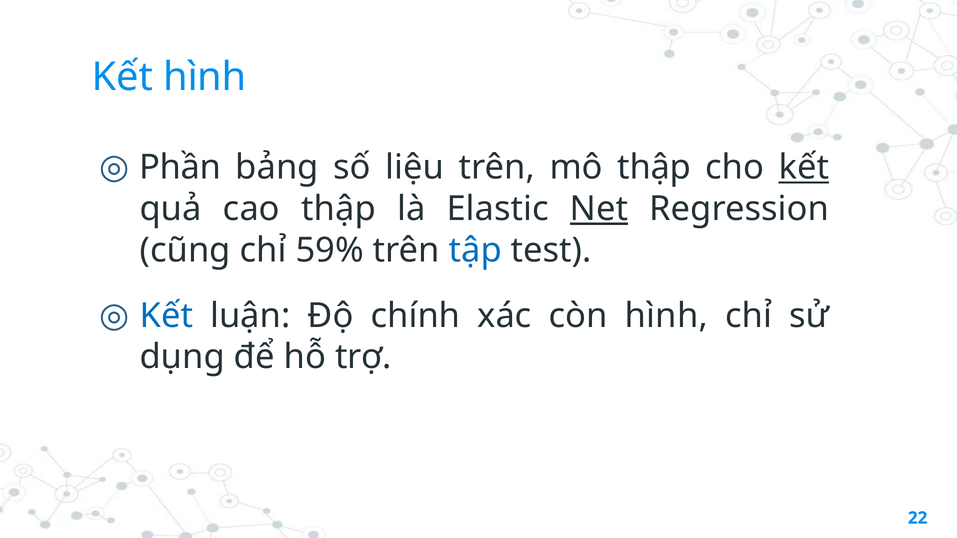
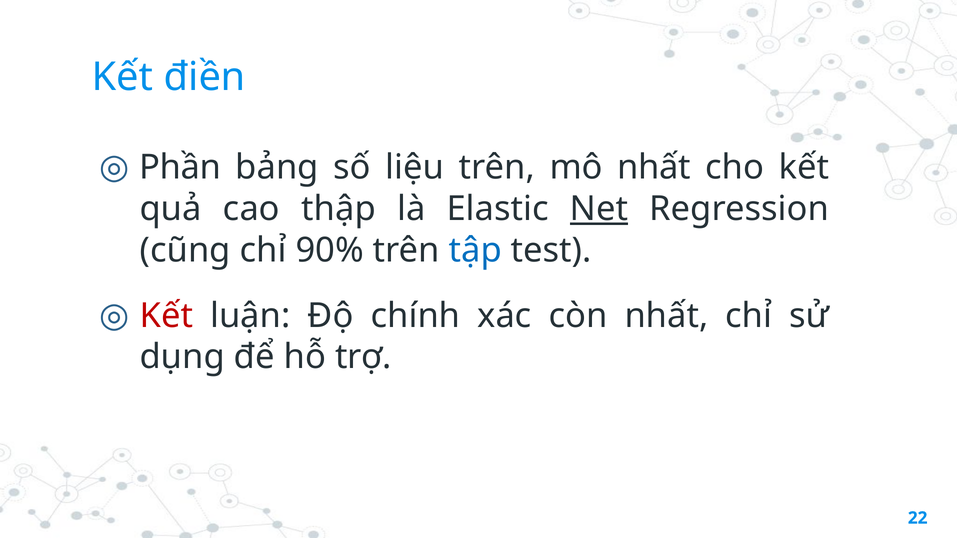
Kết hình: hình -> điền
mô thập: thập -> nhất
kết at (804, 168) underline: present -> none
59%: 59% -> 90%
Kết at (166, 316) colour: blue -> red
còn hình: hình -> nhất
